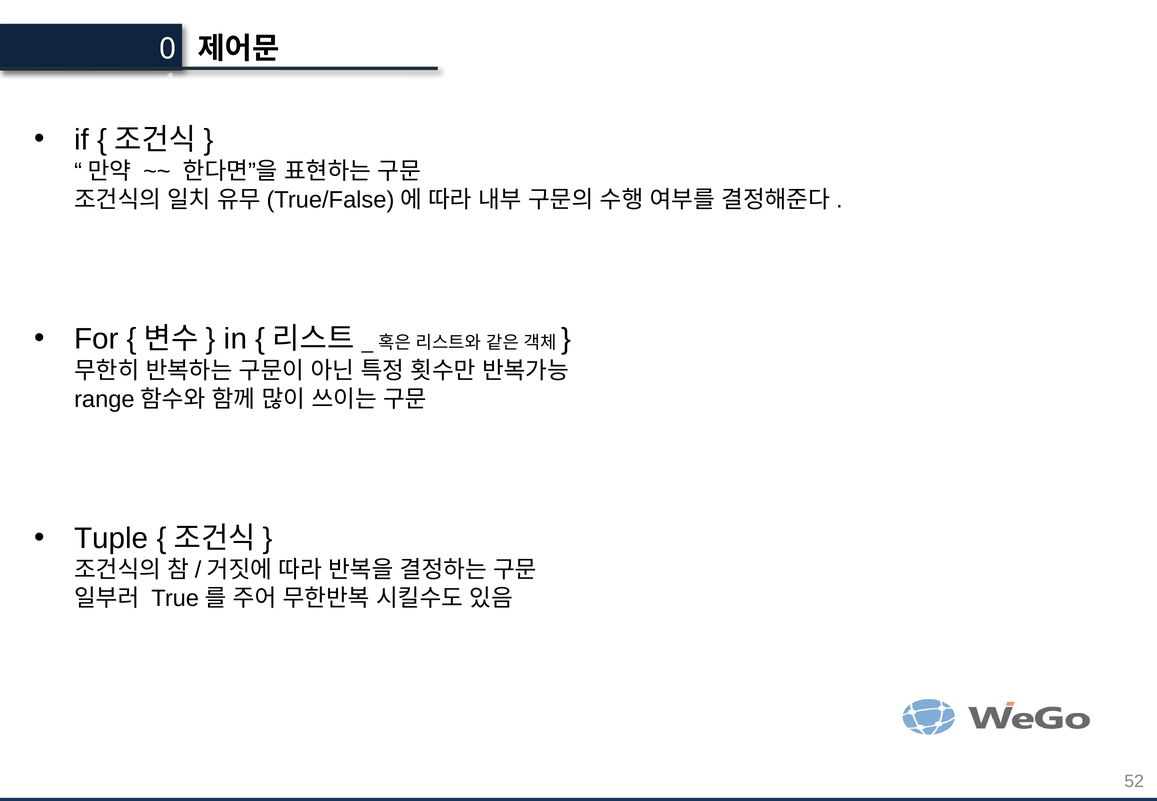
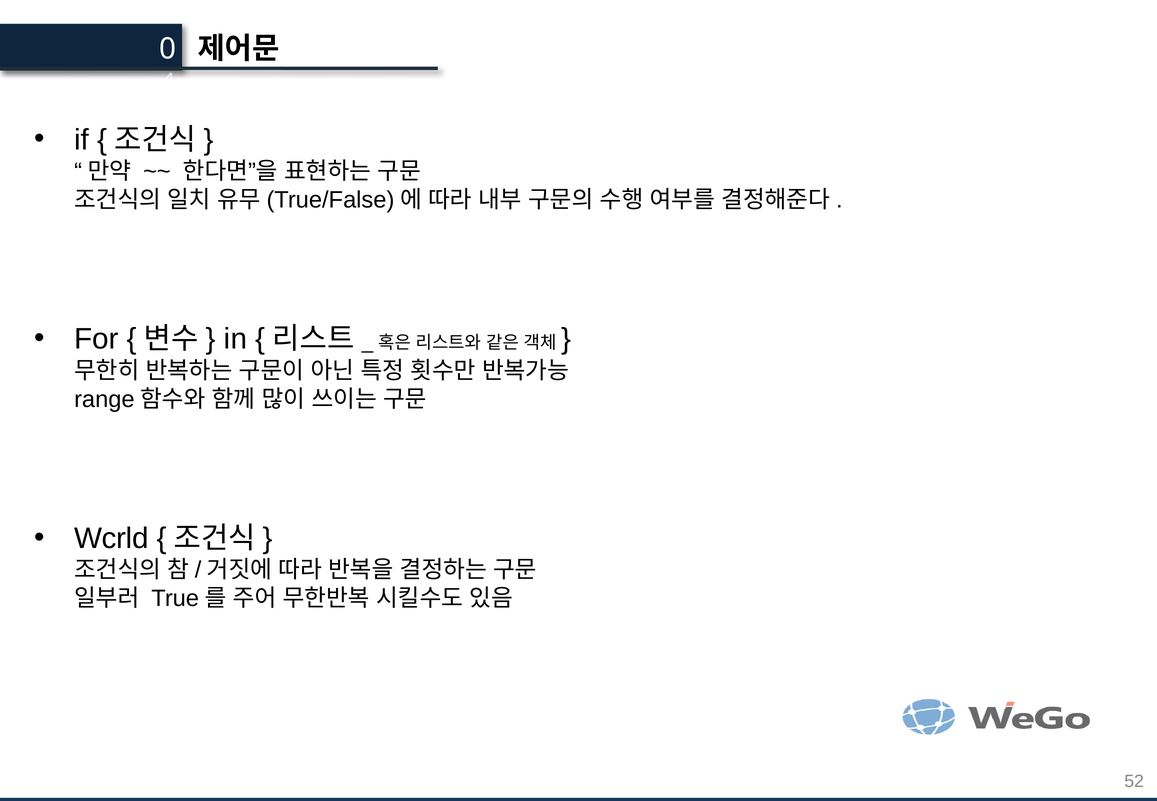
Tuple: Tuple -> Wcrld
